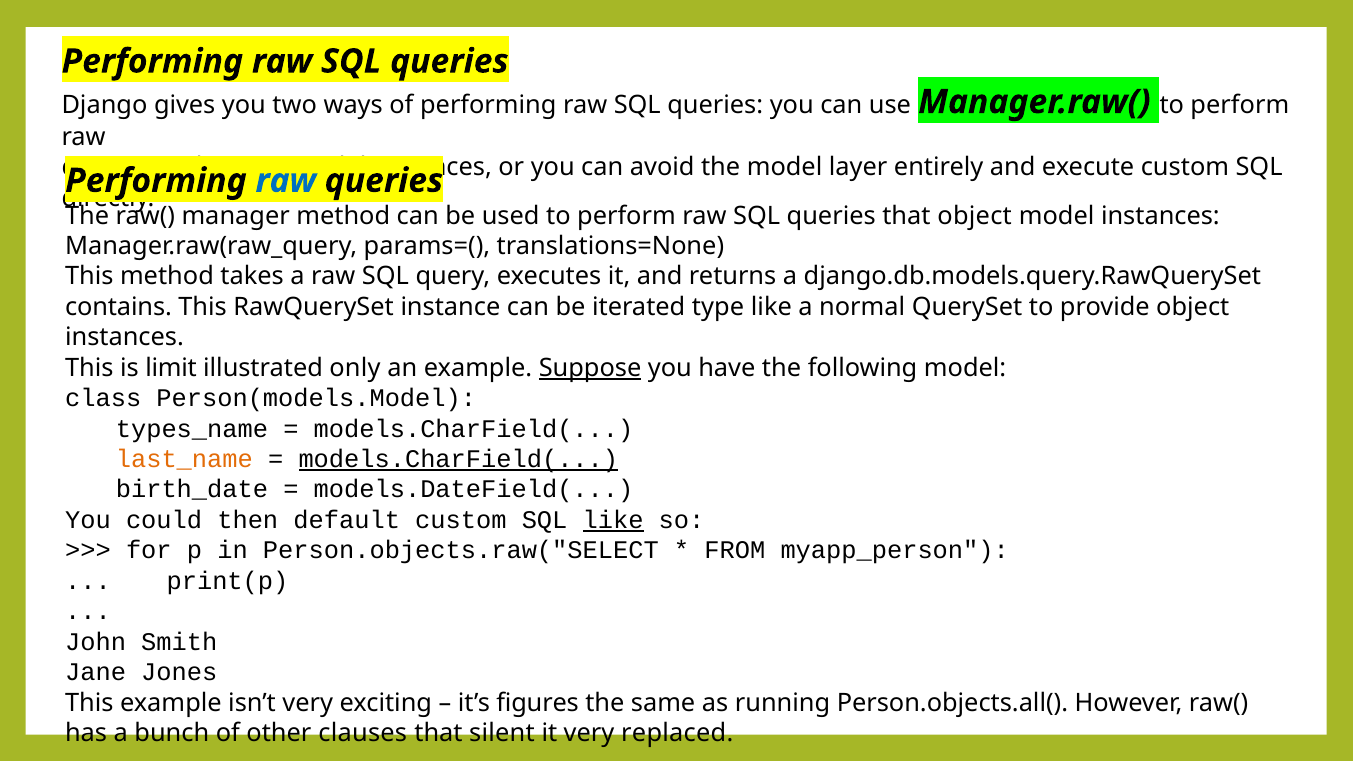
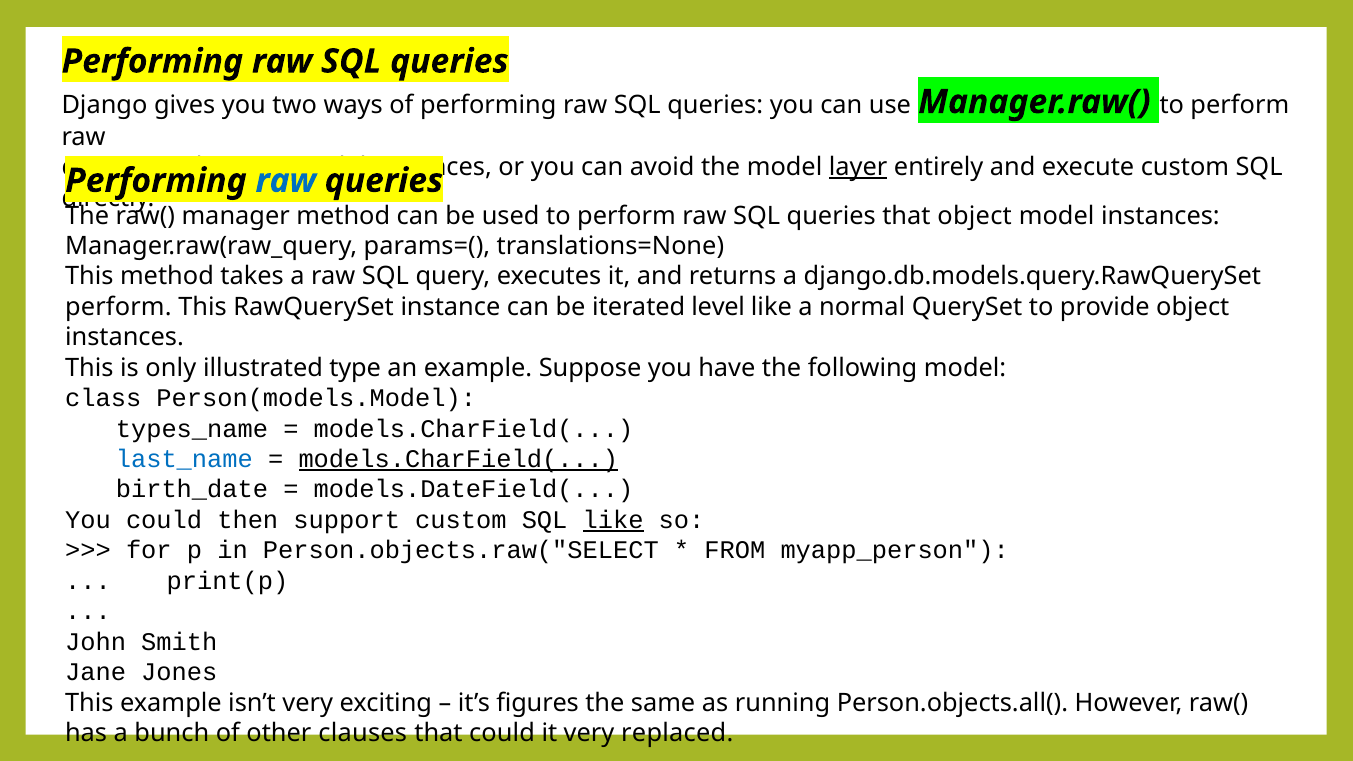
layer underline: none -> present
contains at (118, 307): contains -> perform
type: type -> level
limit: limit -> only
only: only -> type
Suppose underline: present -> none
last_name colour: orange -> blue
default: default -> support
that silent: silent -> could
